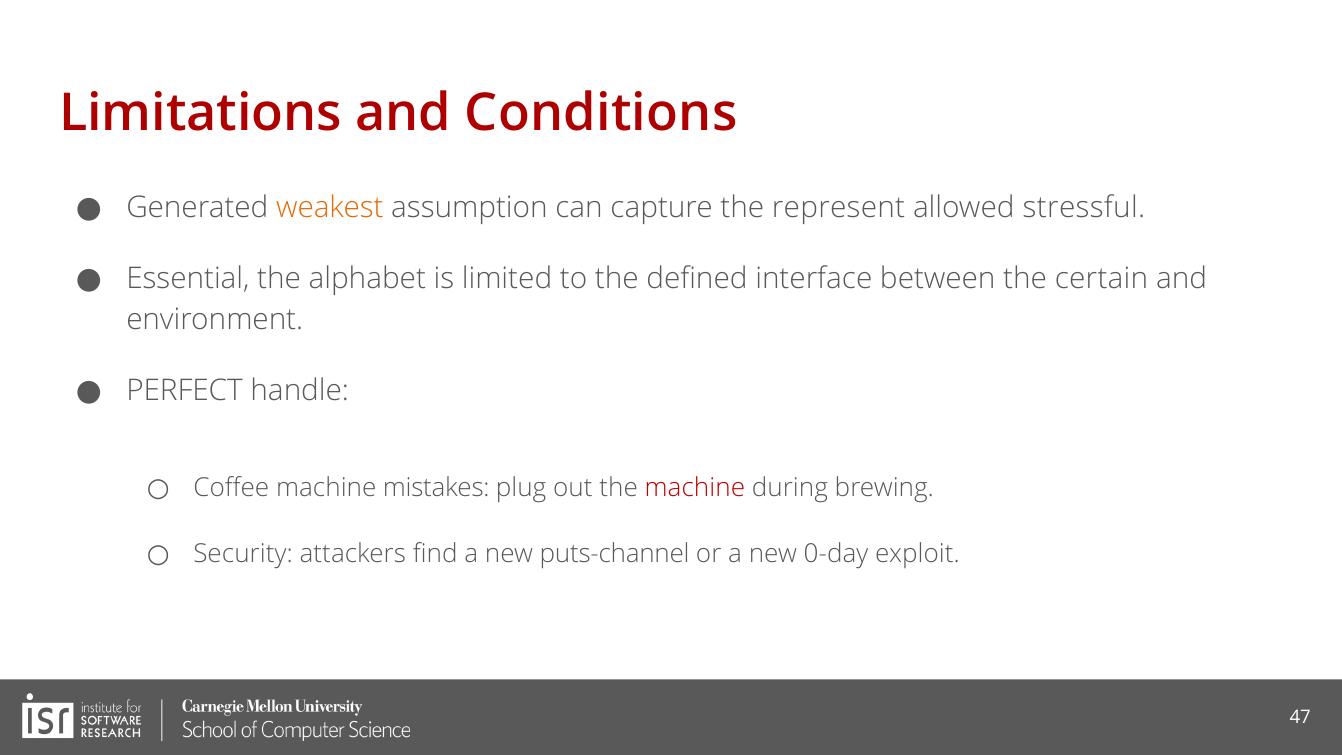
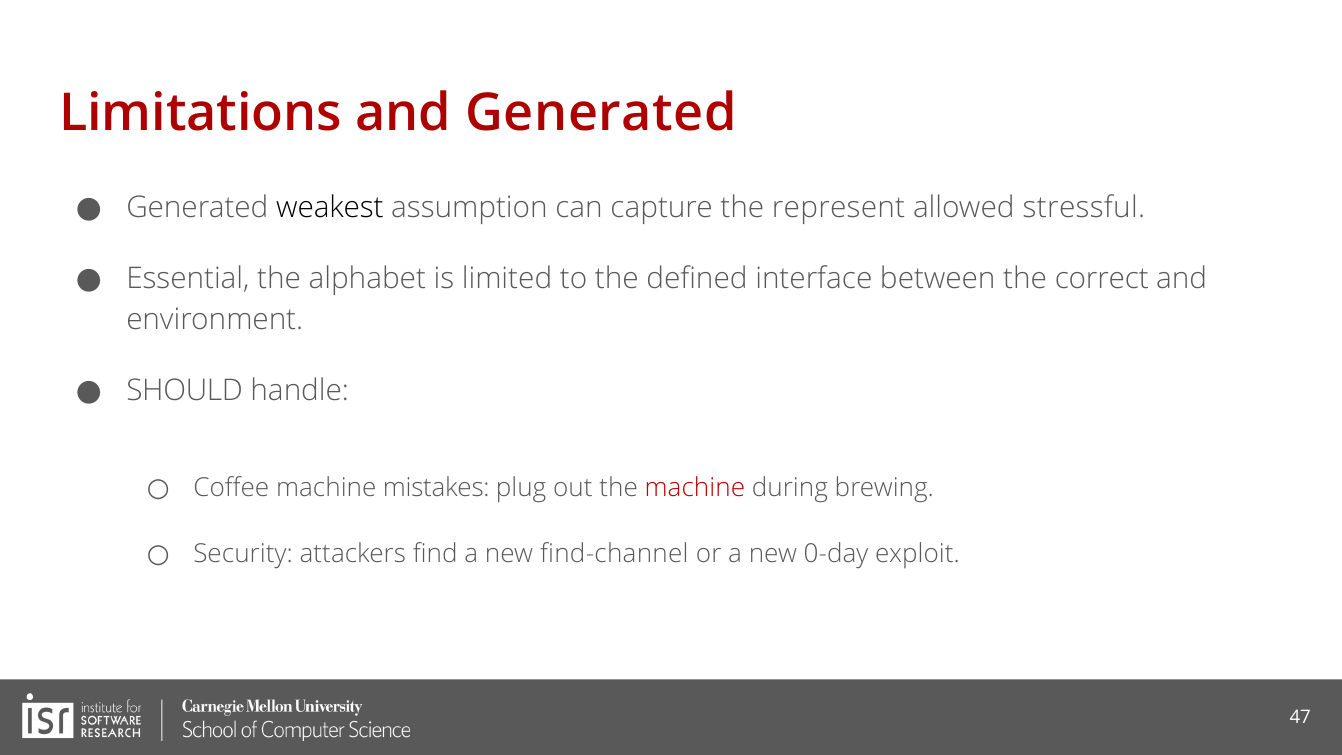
and Conditions: Conditions -> Generated
weakest colour: orange -> black
certain: certain -> correct
PERFECT: PERFECT -> SHOULD
puts-channel: puts-channel -> find-channel
